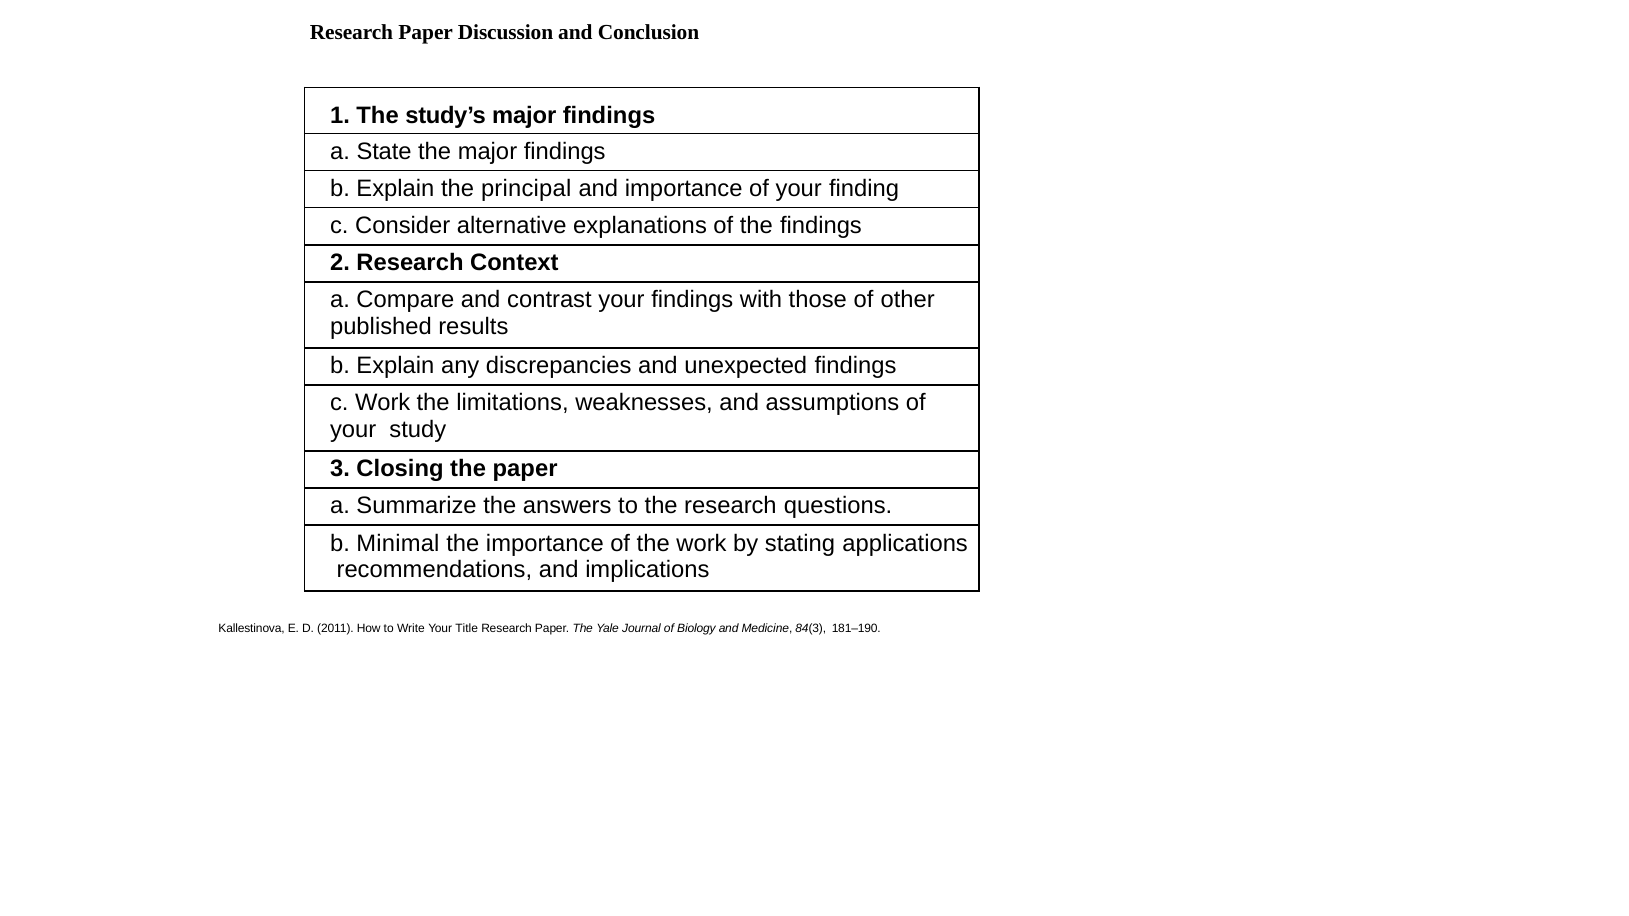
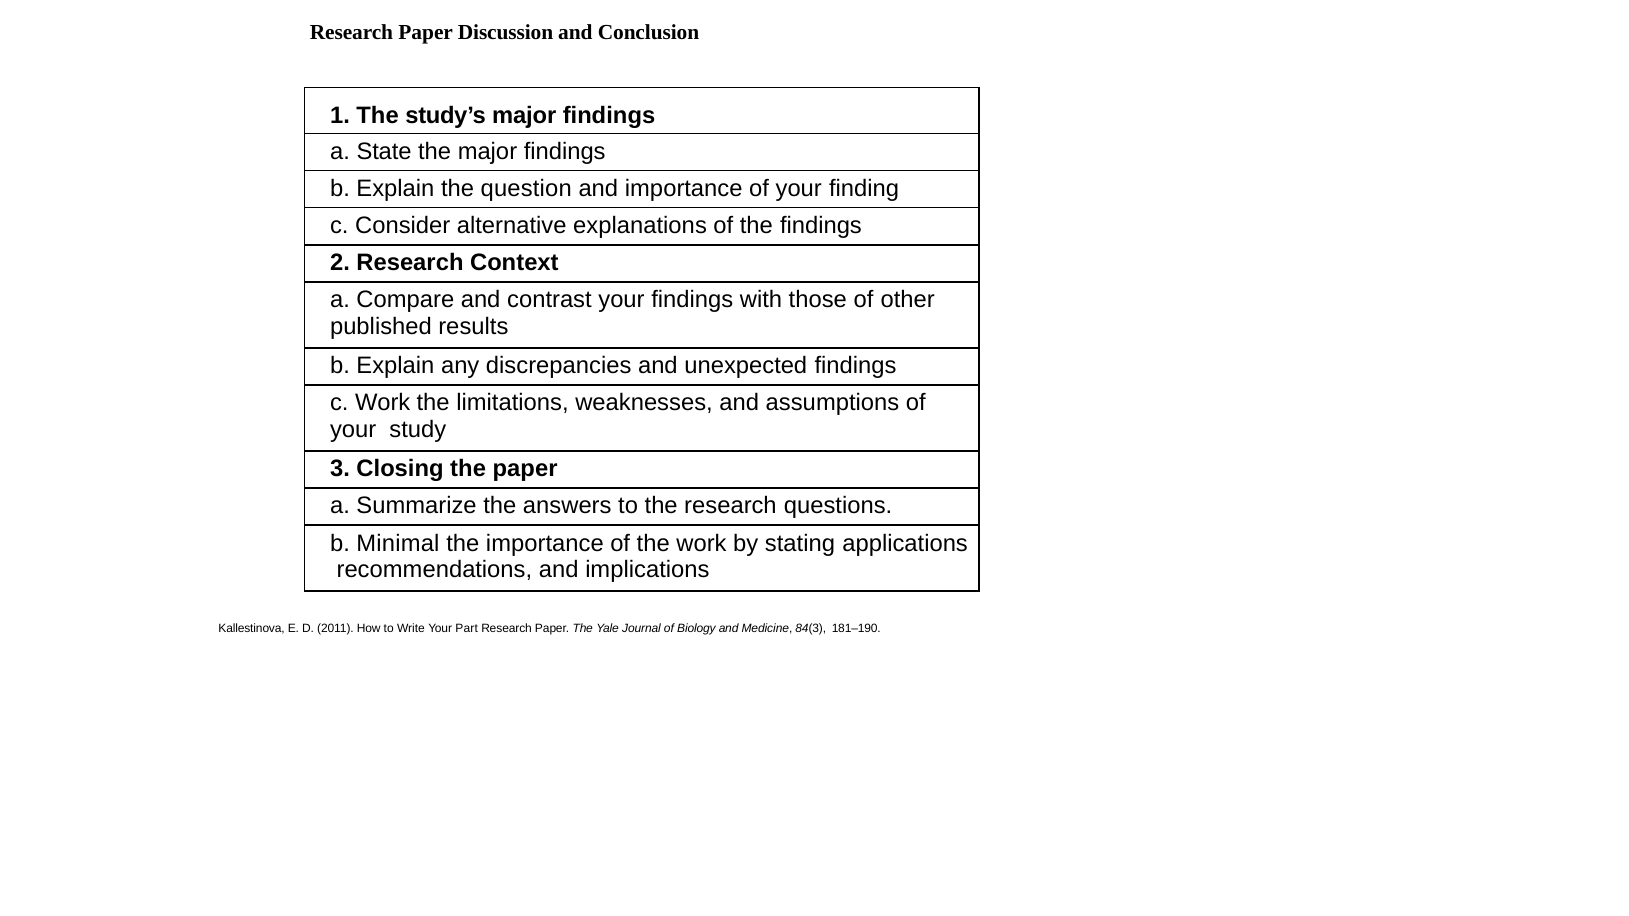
principal: principal -> question
Title: Title -> Part
